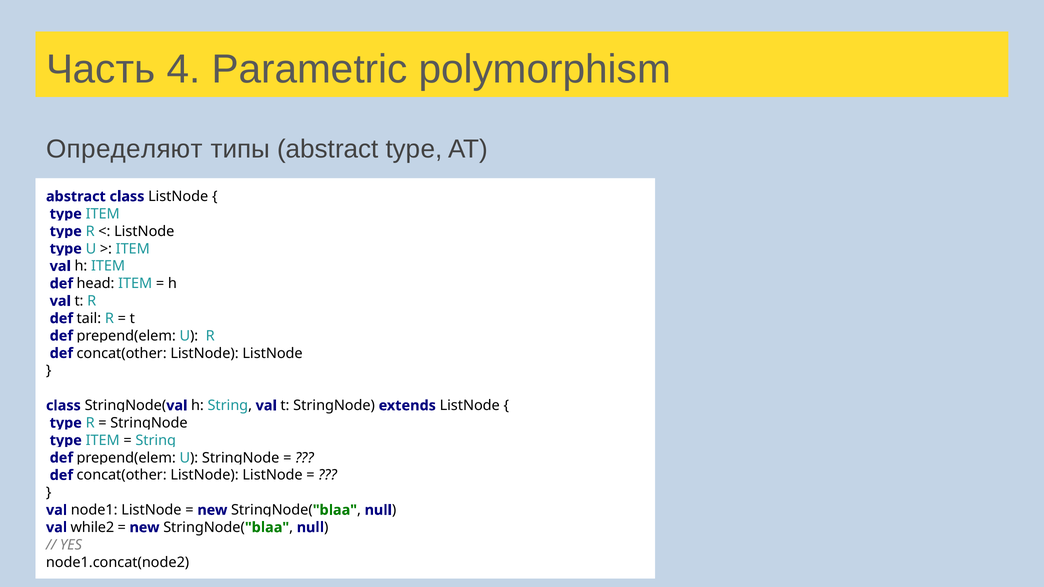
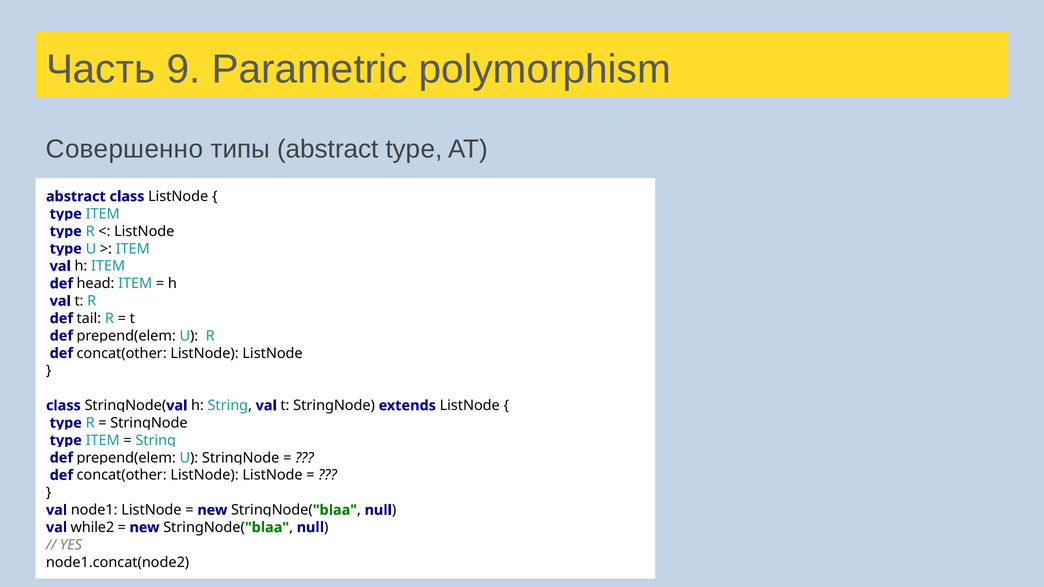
4: 4 -> 9
Определяют: Определяют -> Совершенно
